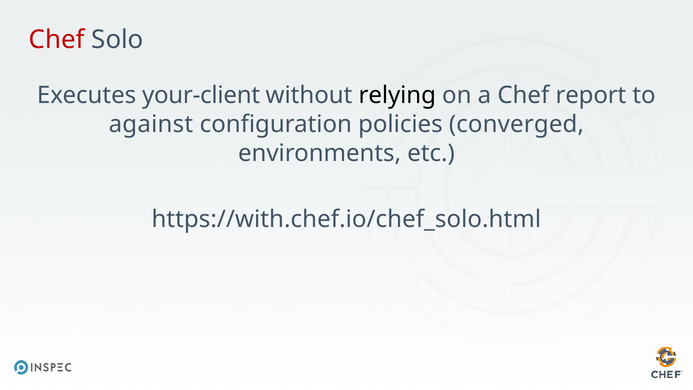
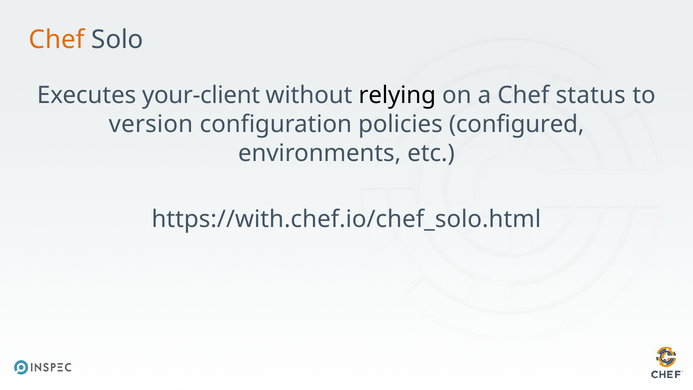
Chef at (57, 40) colour: red -> orange
report: report -> status
against: against -> version
converged: converged -> configured
